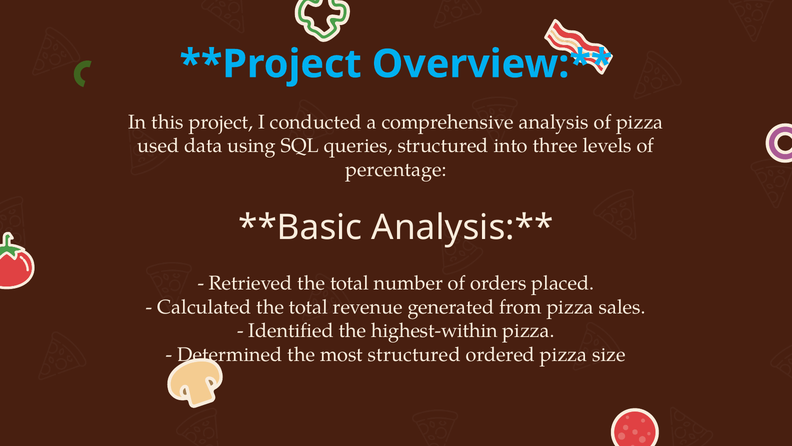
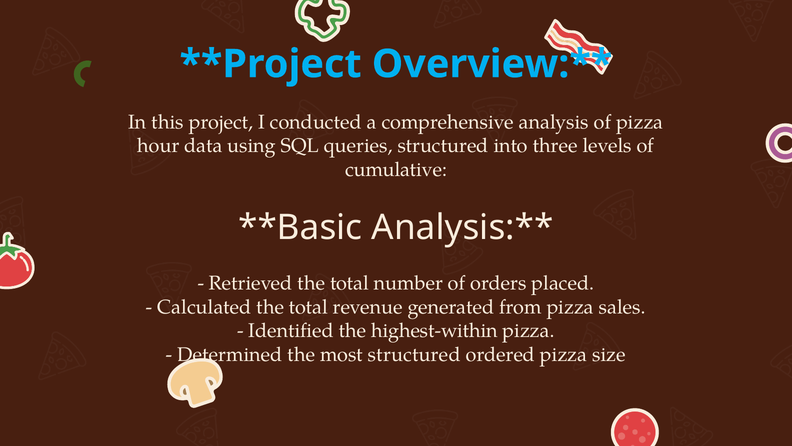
used: used -> hour
percentage: percentage -> cumulative
